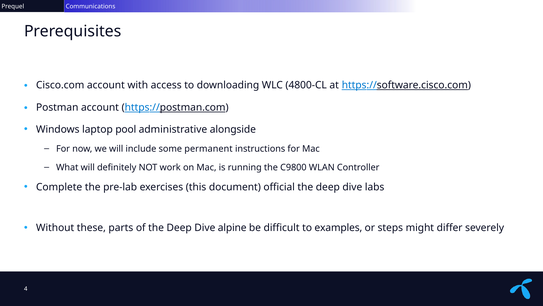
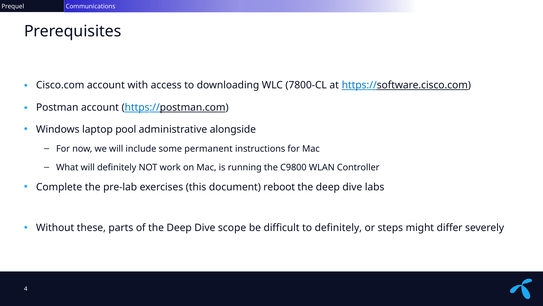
4800-CL: 4800-CL -> 7800-CL
official: official -> reboot
alpine: alpine -> scope
to examples: examples -> definitely
